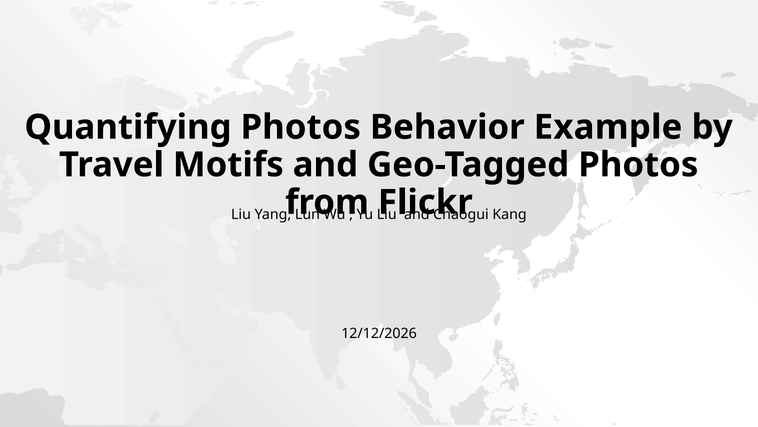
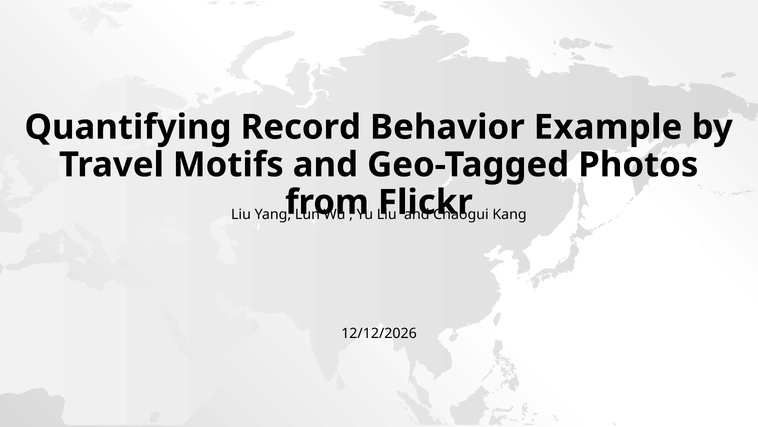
Quantifying Photos: Photos -> Record
